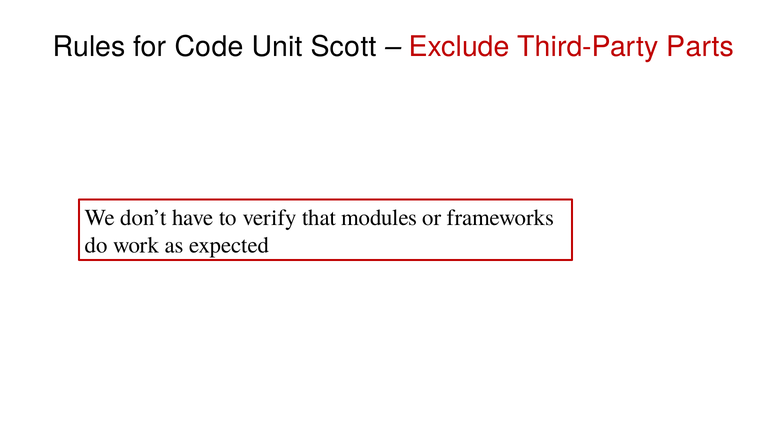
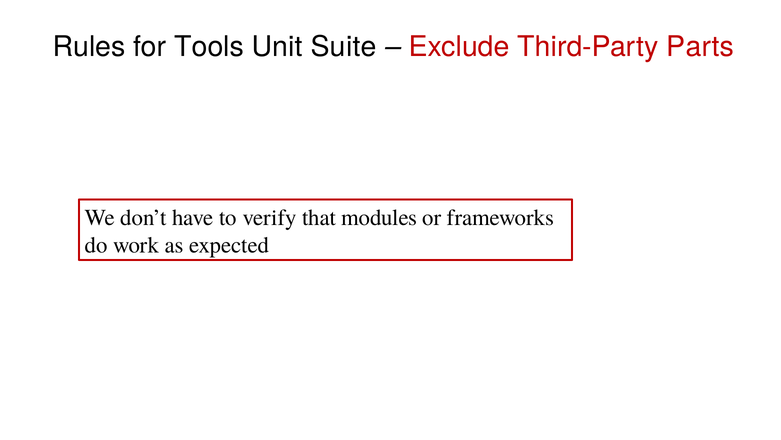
Code: Code -> Tools
Scott: Scott -> Suite
